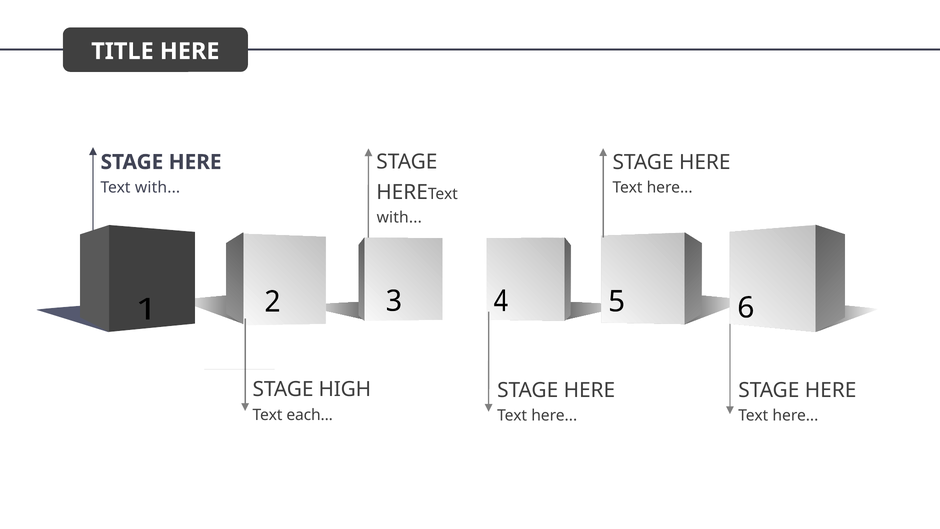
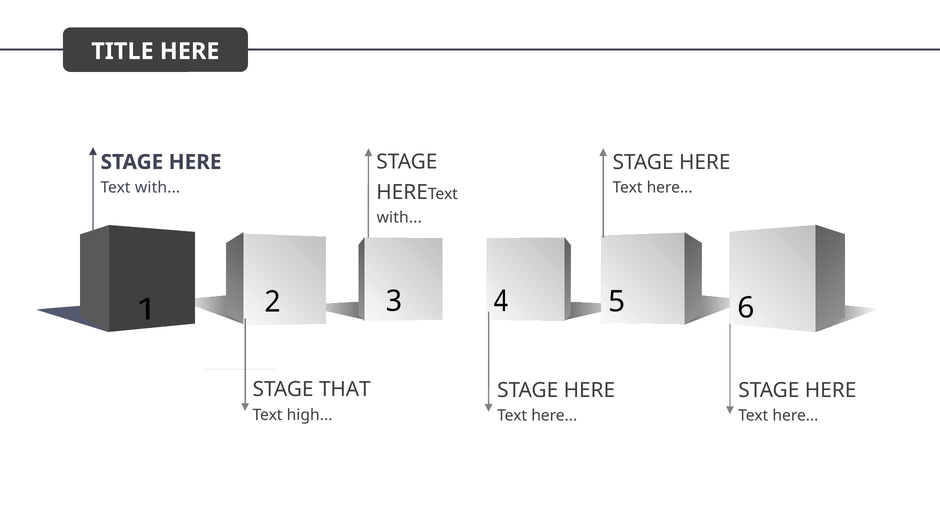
HIGH: HIGH -> THAT
each: each -> high
